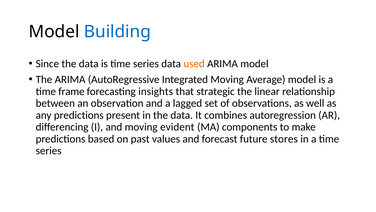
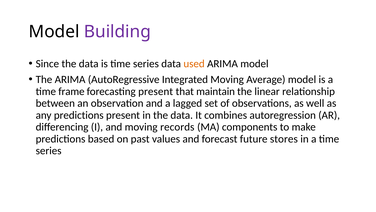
Building colour: blue -> purple
forecasting insights: insights -> present
strategic: strategic -> maintain
evident: evident -> records
